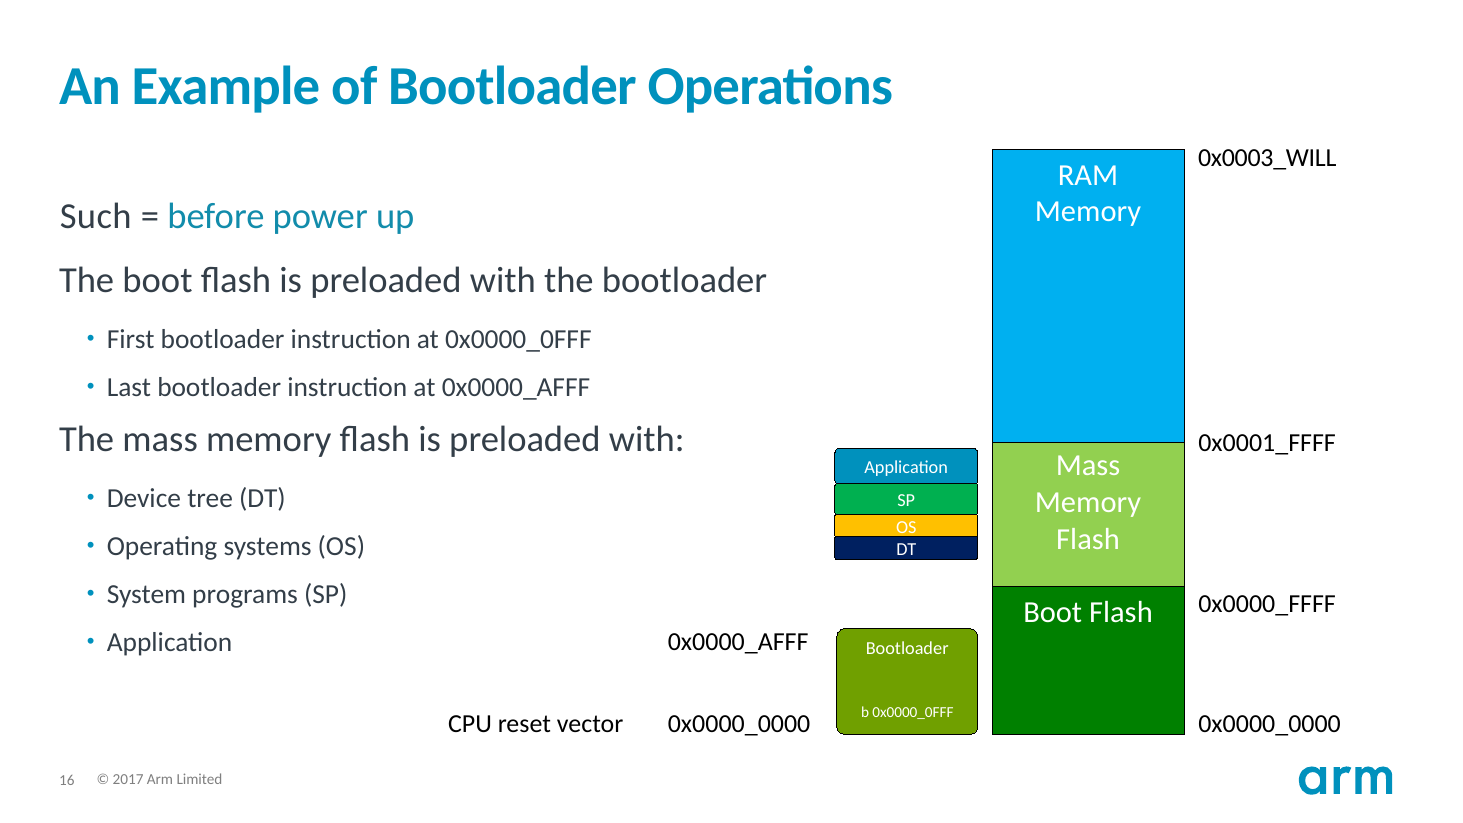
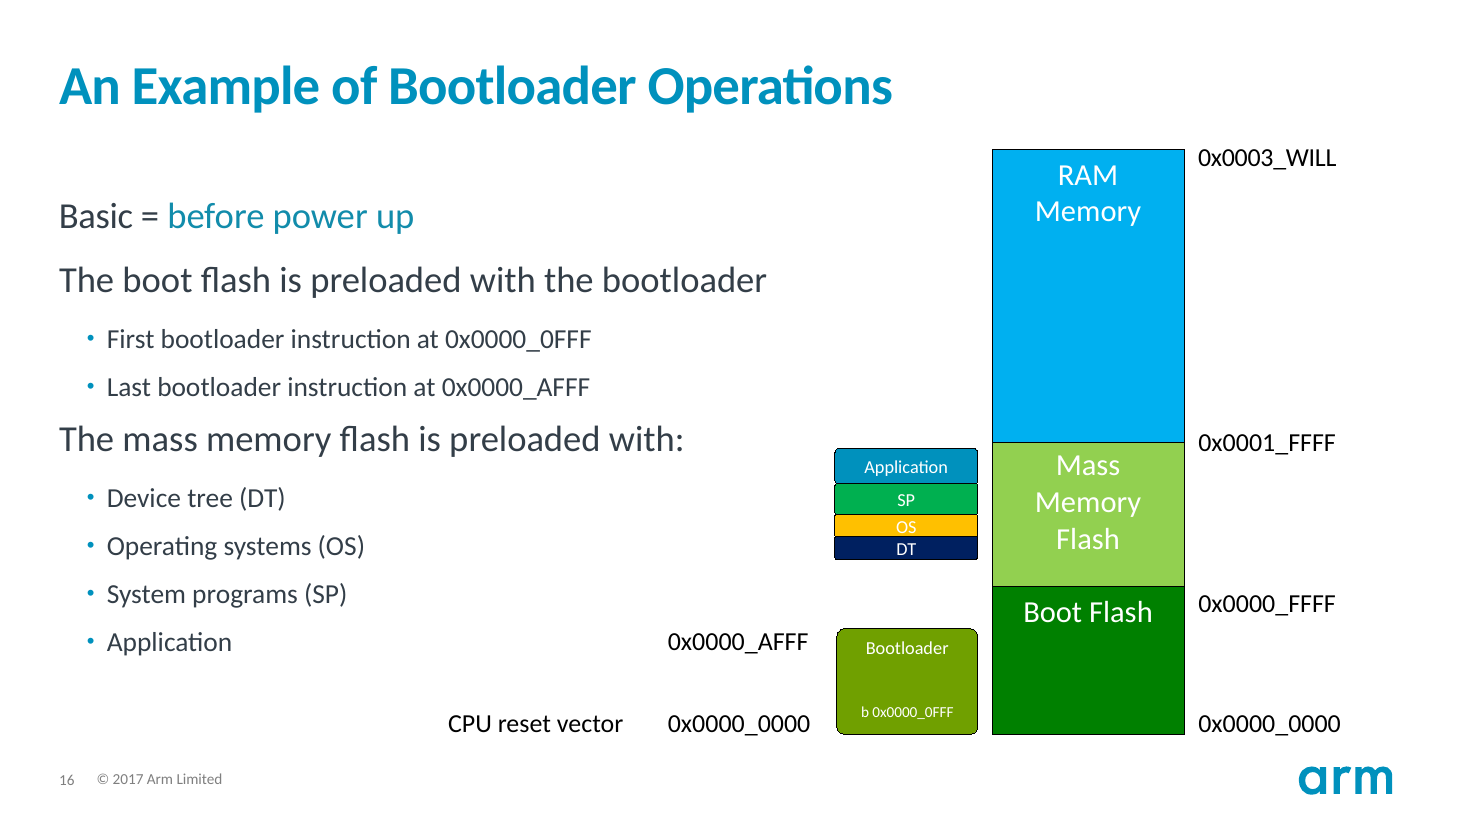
Such: Such -> Basic
